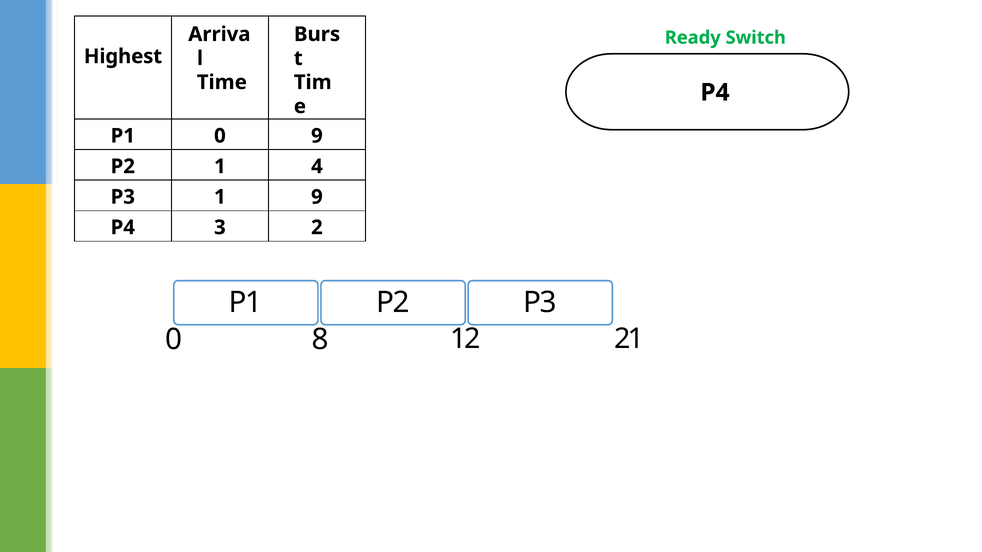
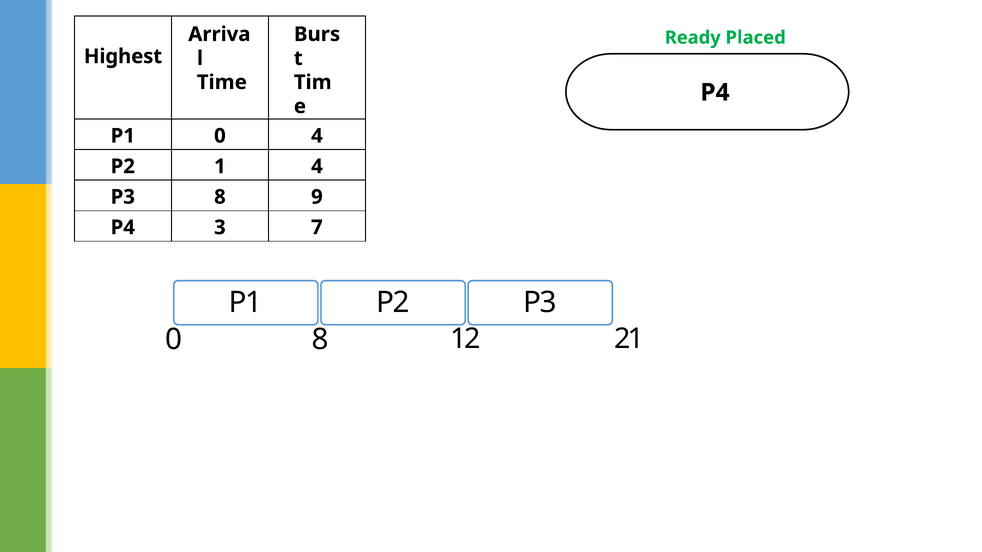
Switch: Switch -> Placed
0 9: 9 -> 4
P3 1: 1 -> 8
2: 2 -> 7
